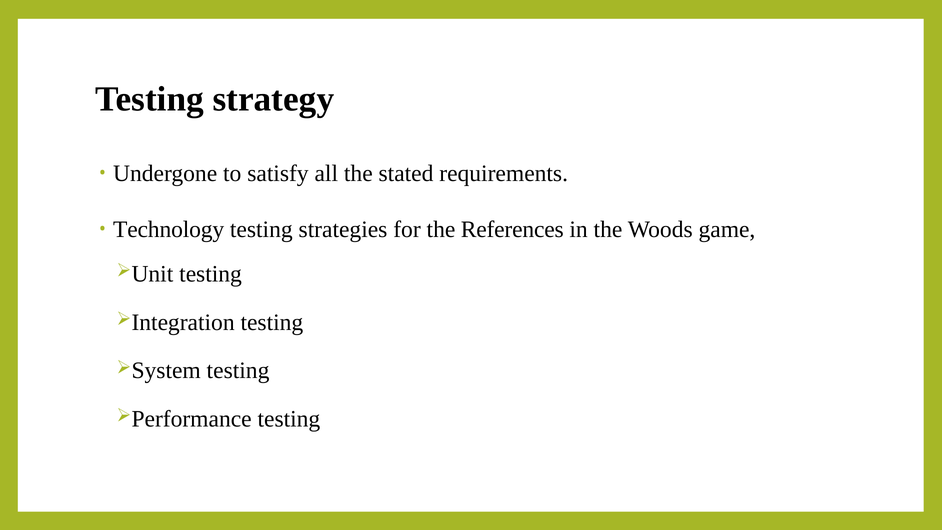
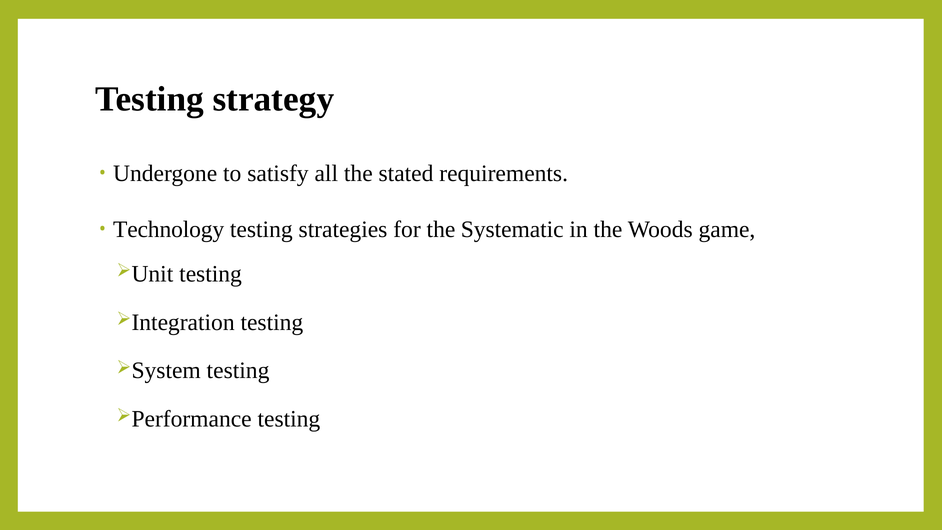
References: References -> Systematic
